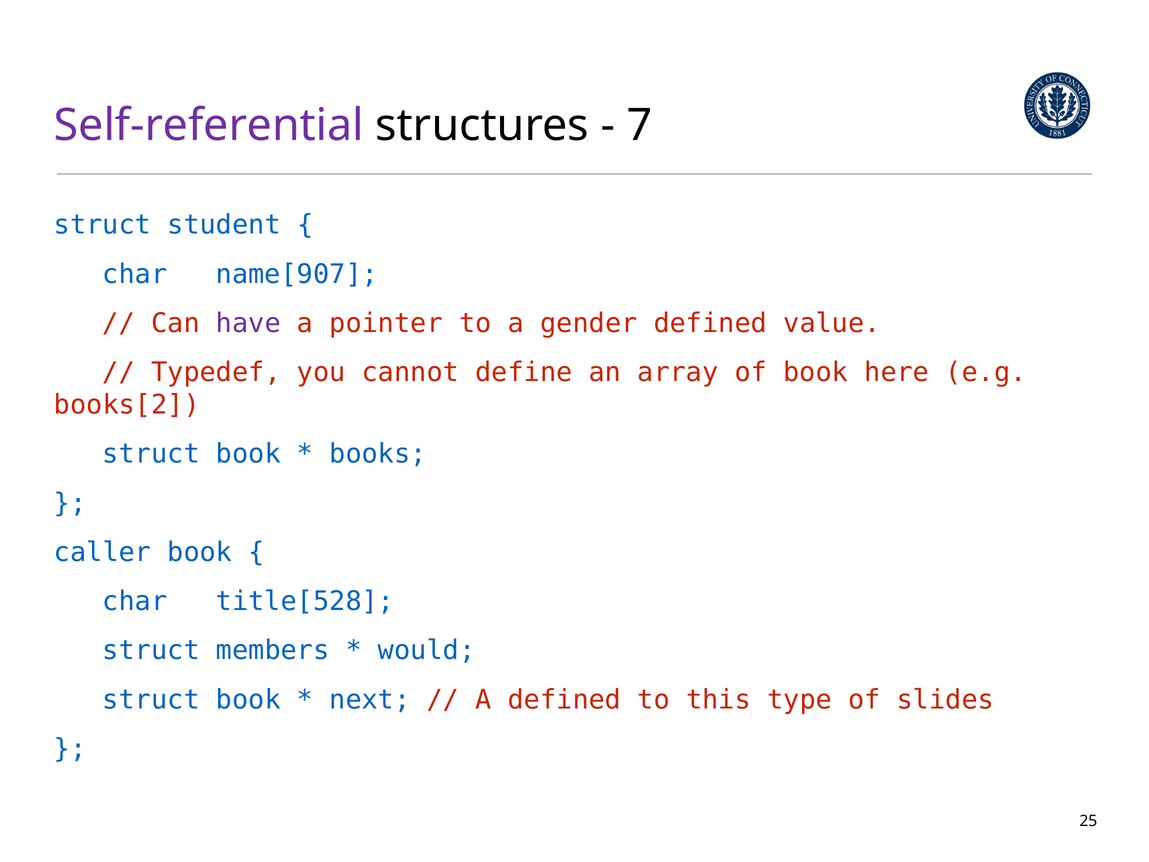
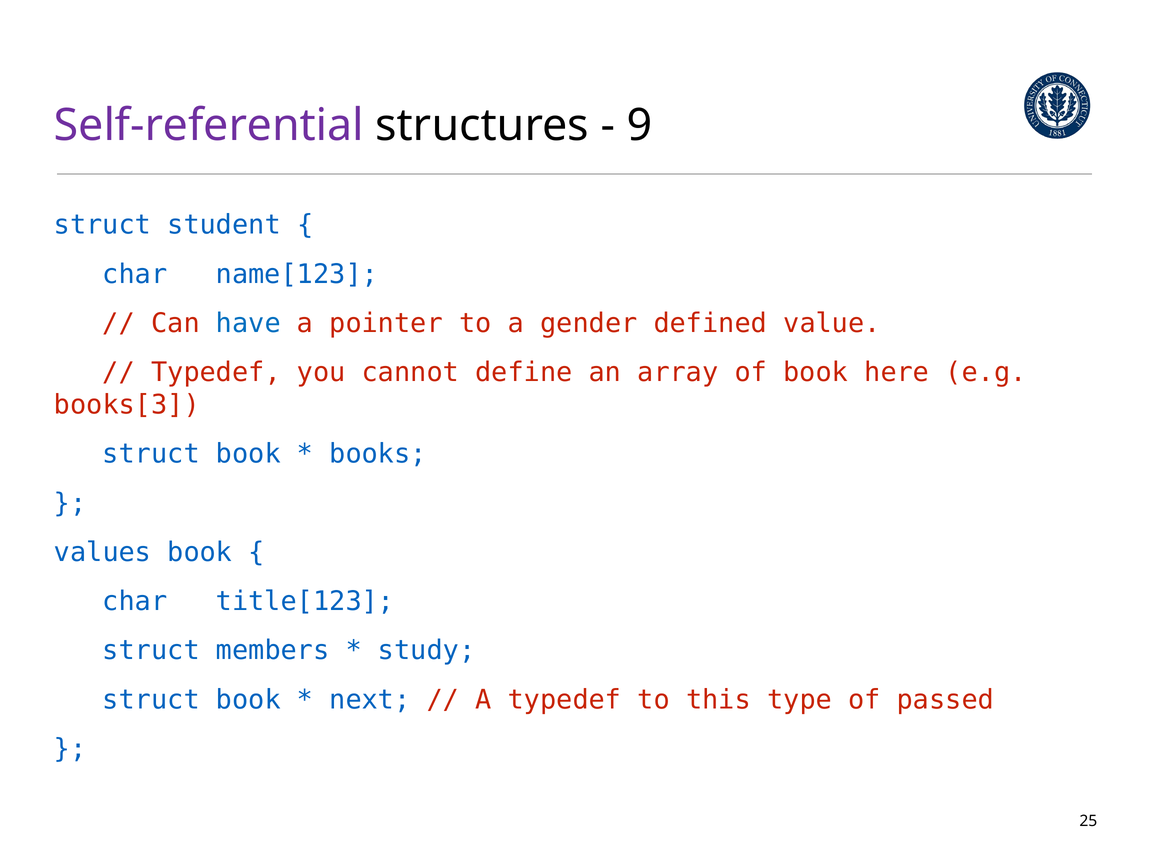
7: 7 -> 9
name[907: name[907 -> name[123
have colour: purple -> blue
books[2: books[2 -> books[3
caller: caller -> values
title[528: title[528 -> title[123
would: would -> study
A defined: defined -> typedef
slides: slides -> passed
